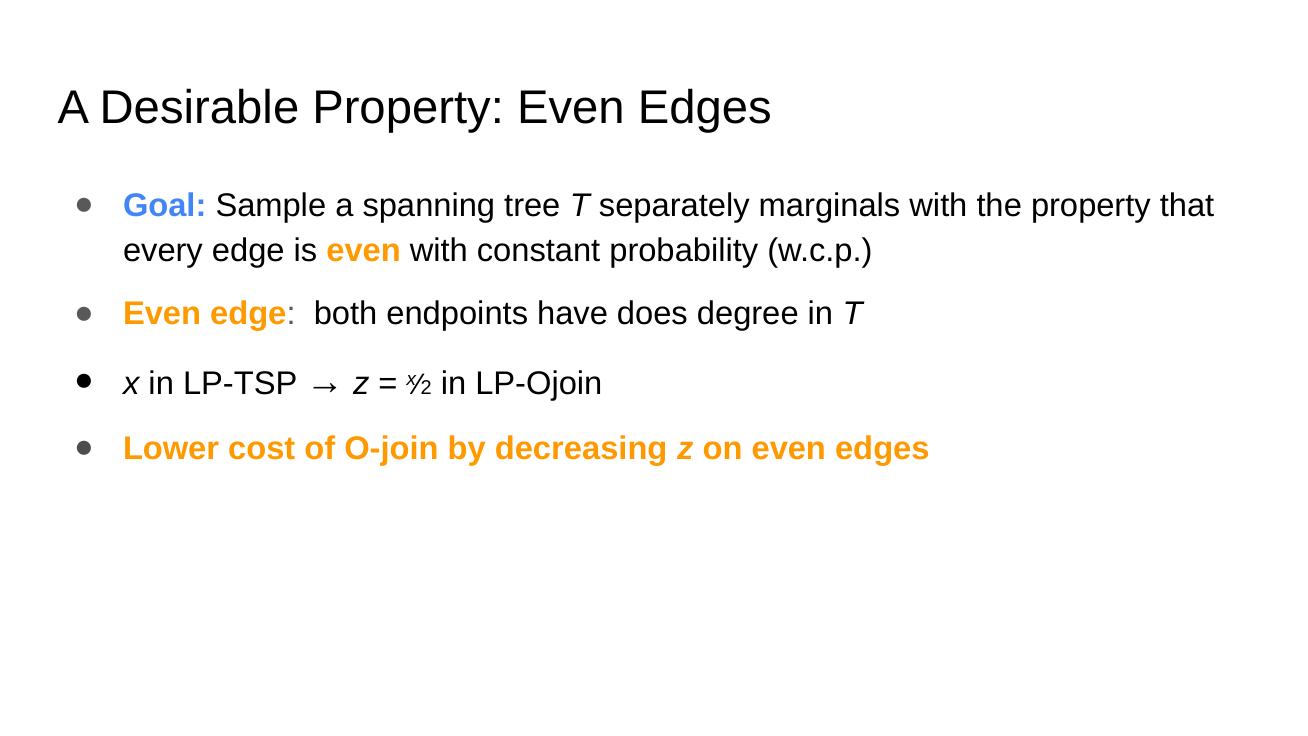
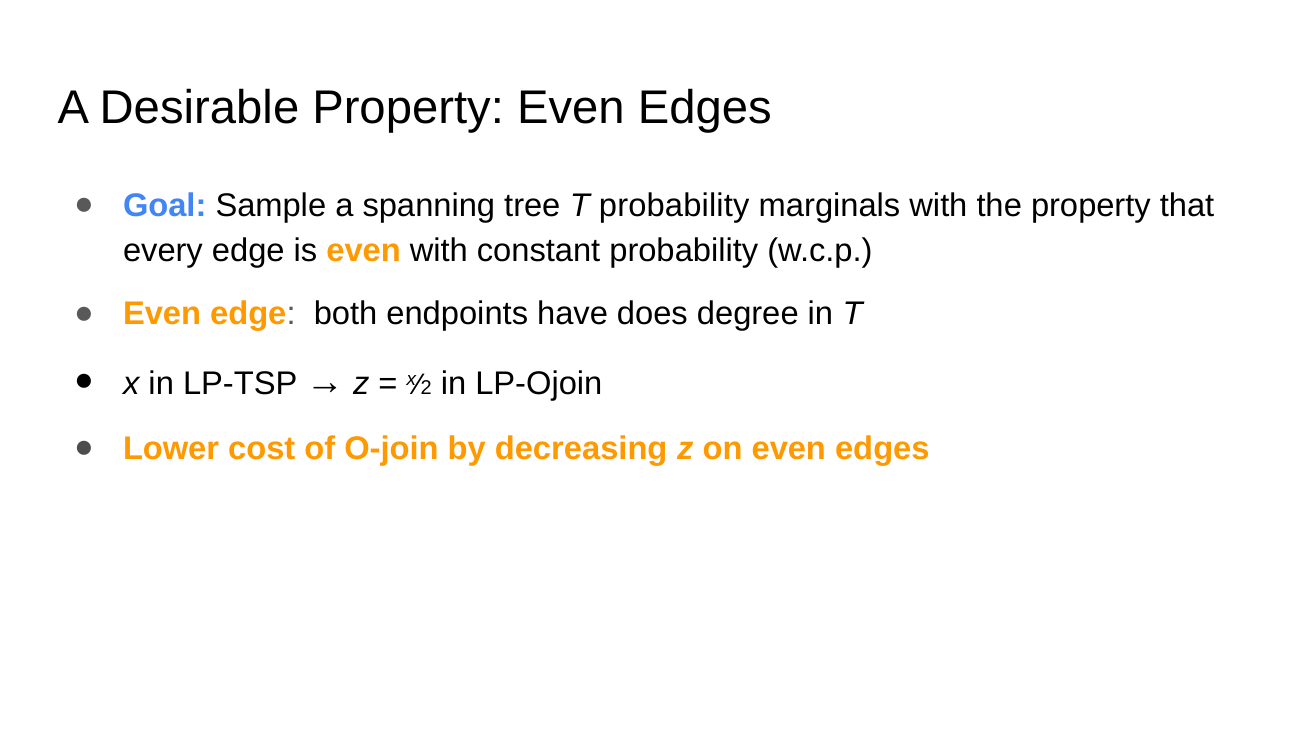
T separately: separately -> probability
